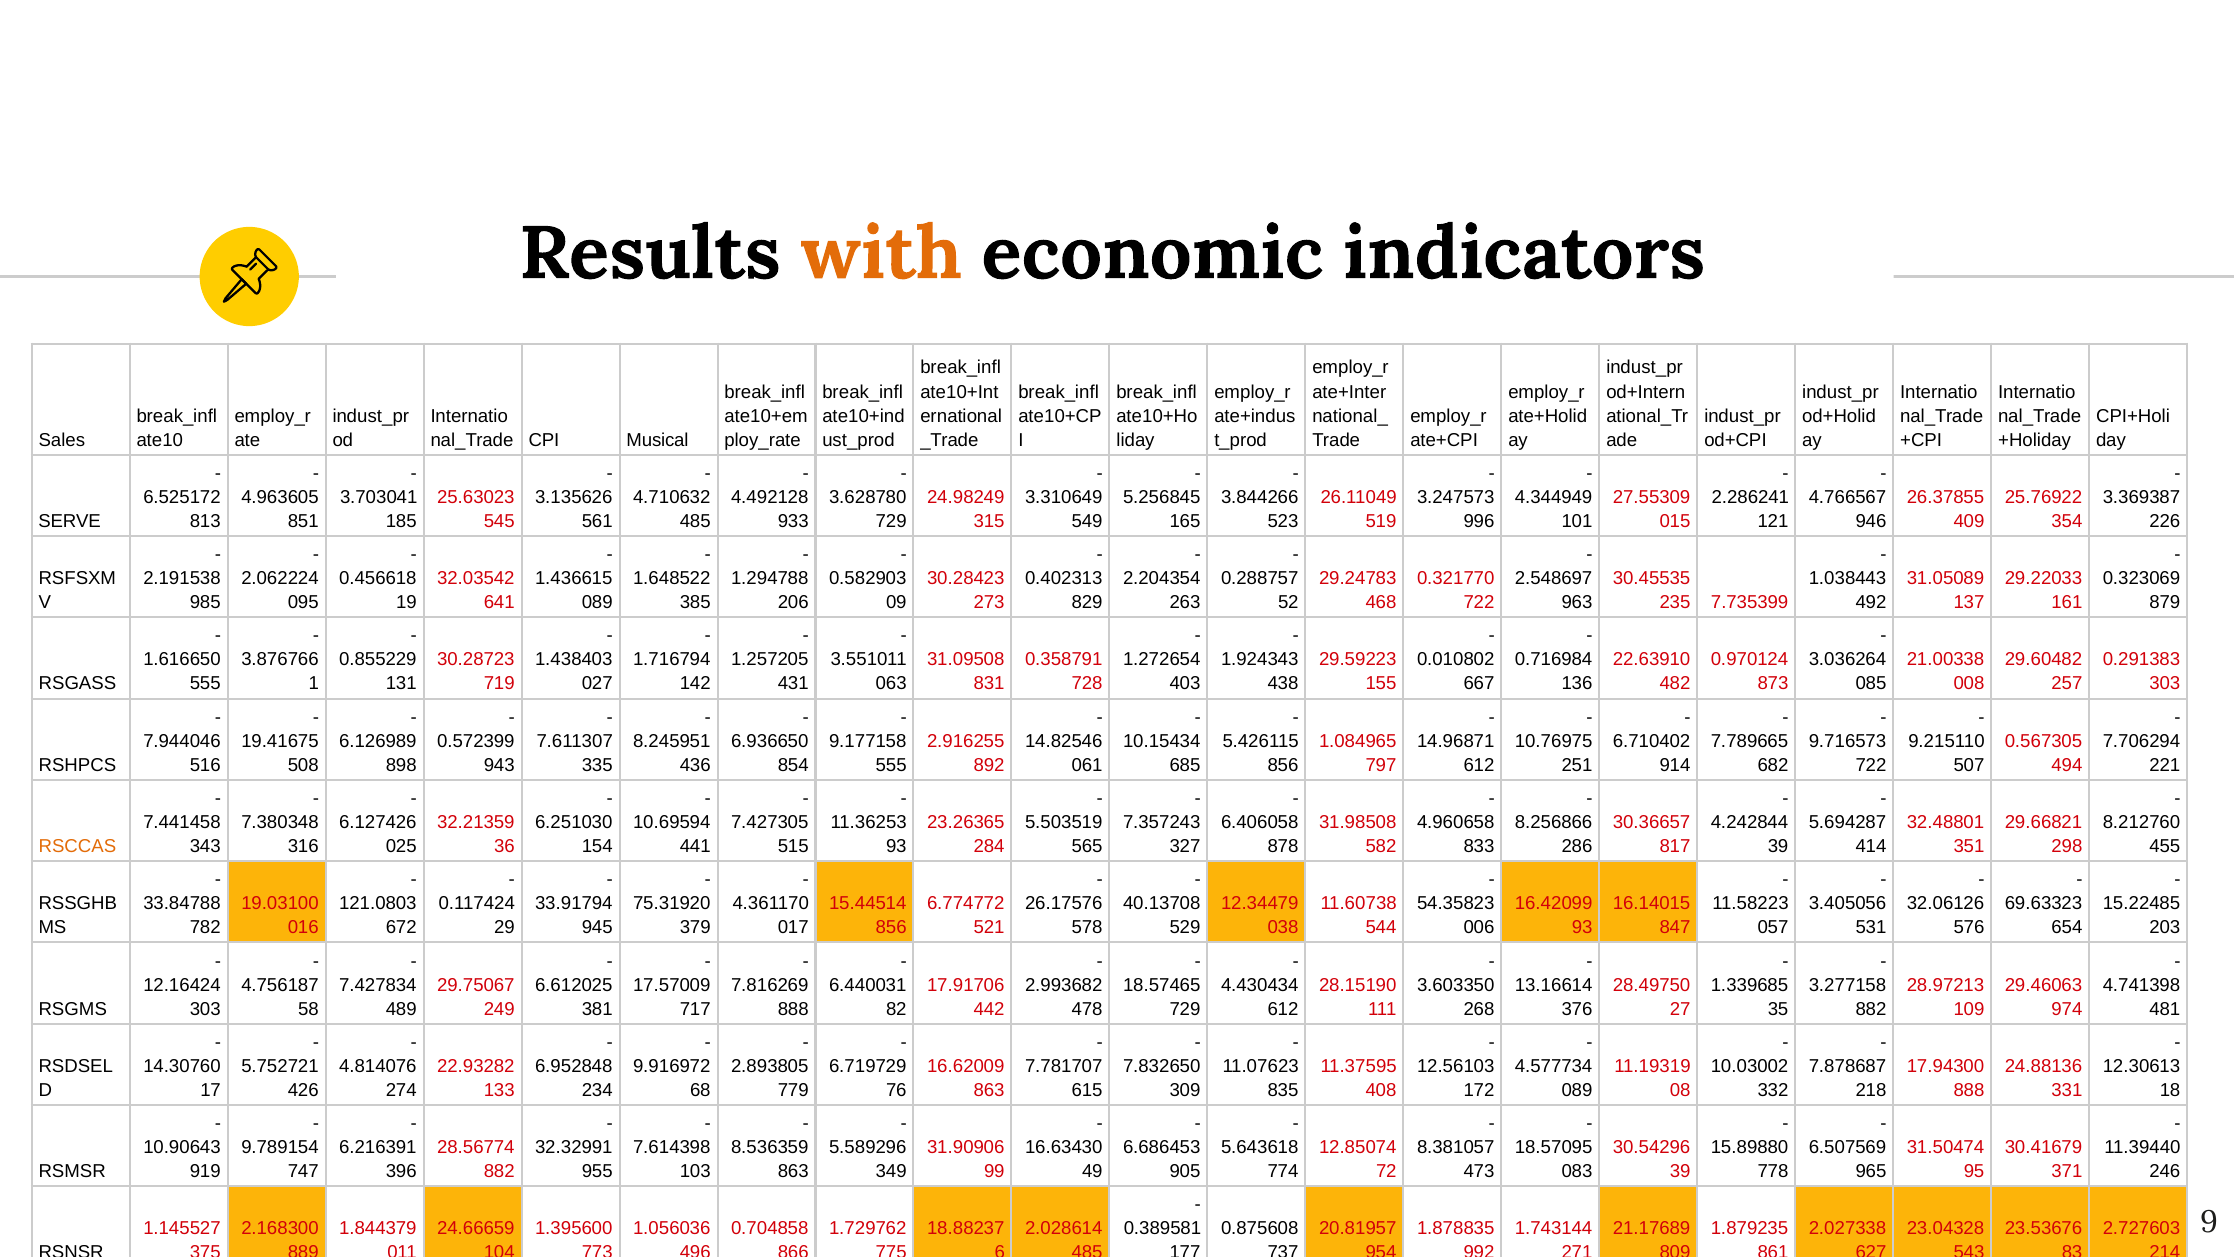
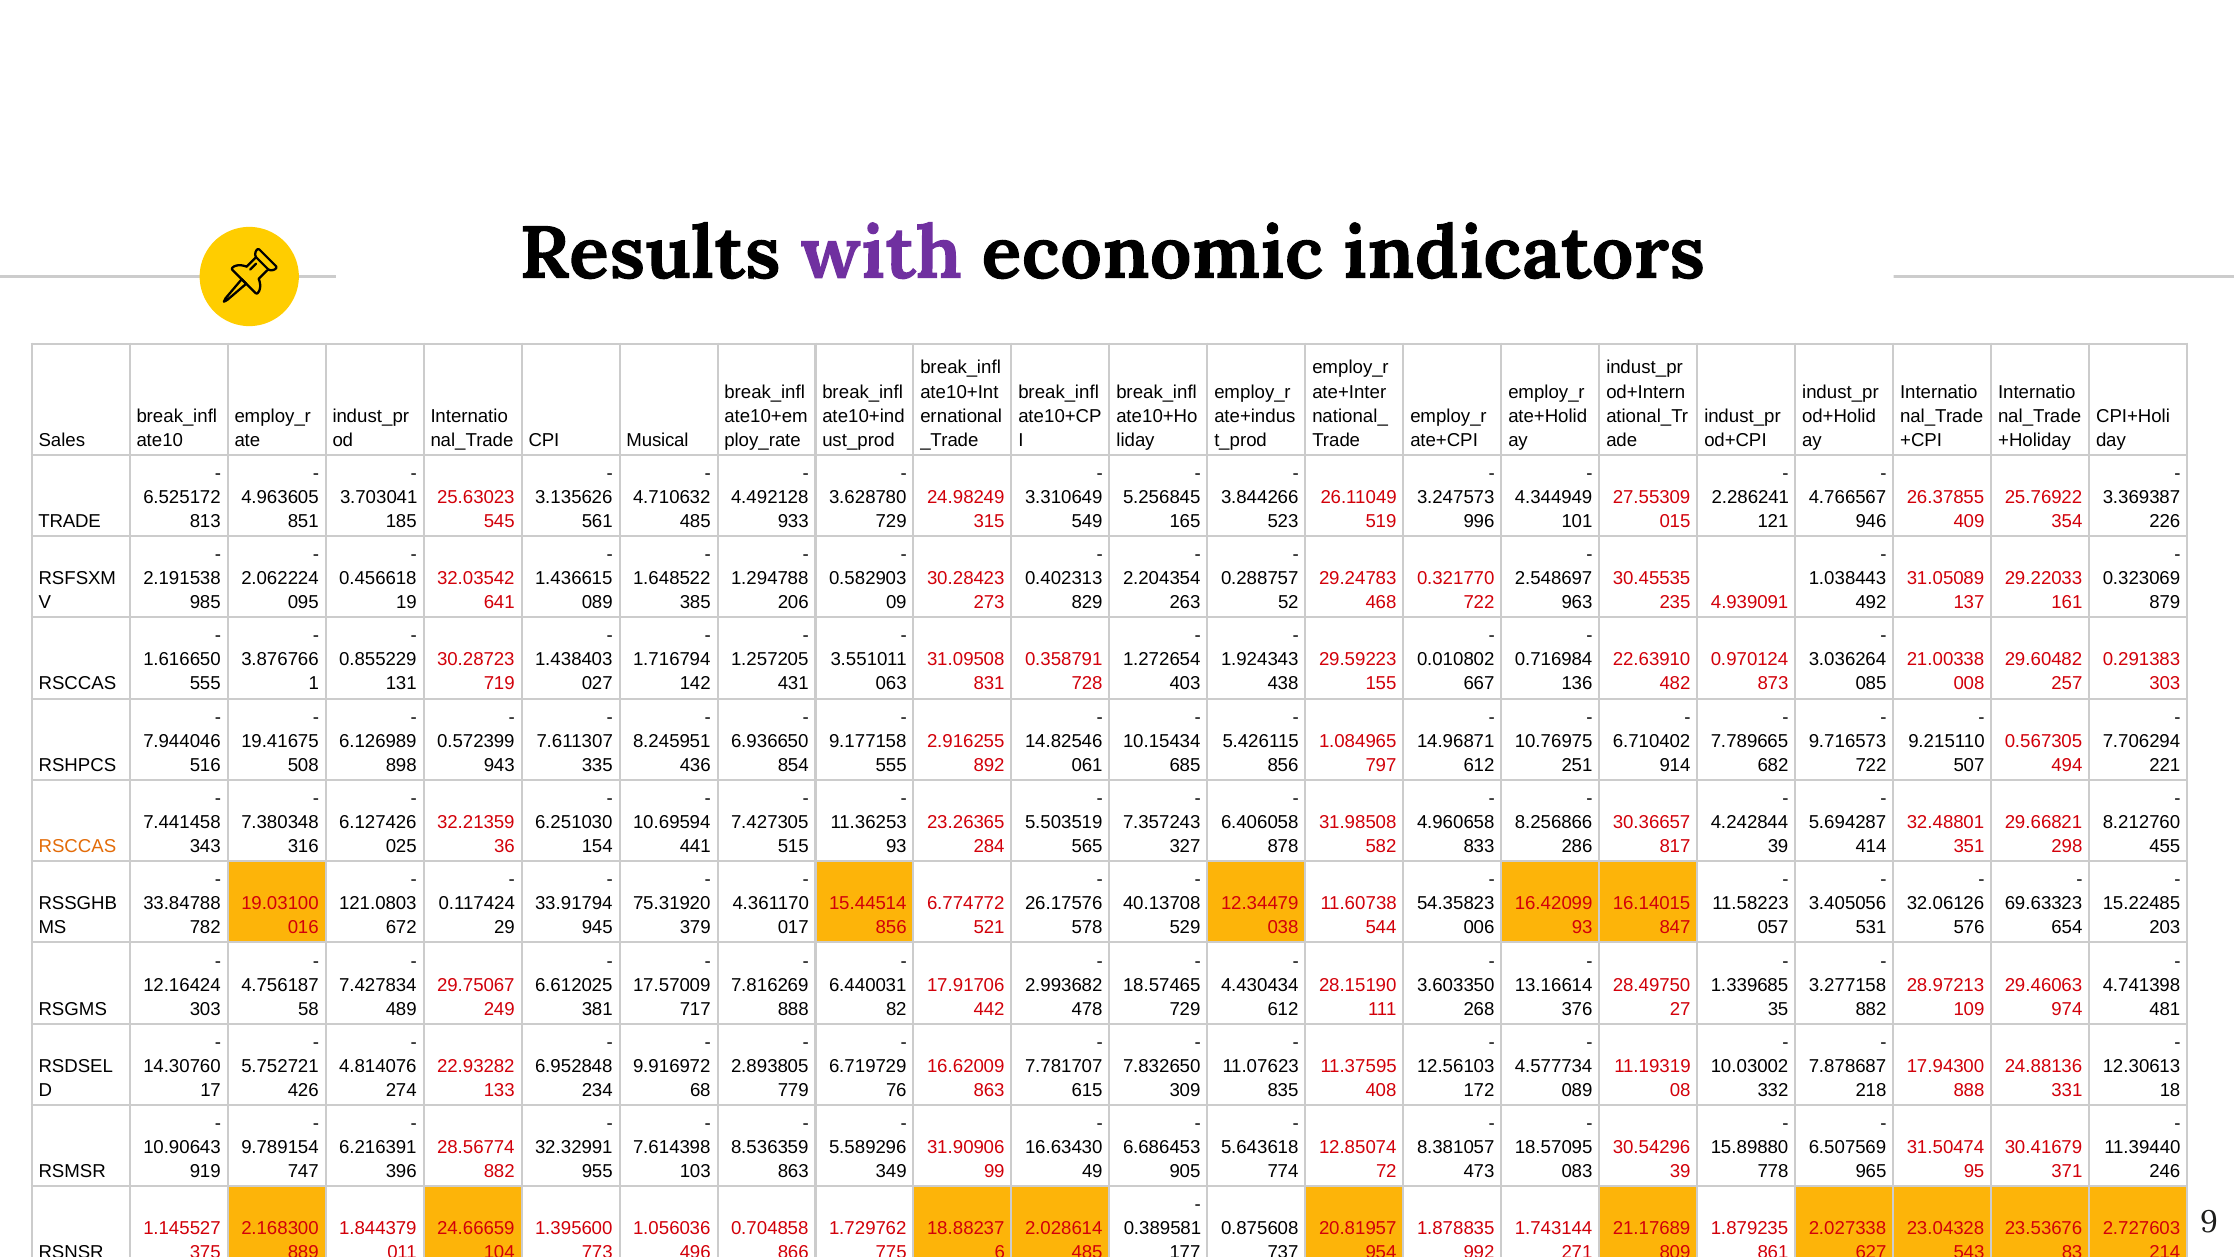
with colour: orange -> purple
SERVE at (70, 521): SERVE -> TRADE
7.735399: 7.735399 -> 4.939091
RSGASS at (77, 684): RSGASS -> RSCCAS
